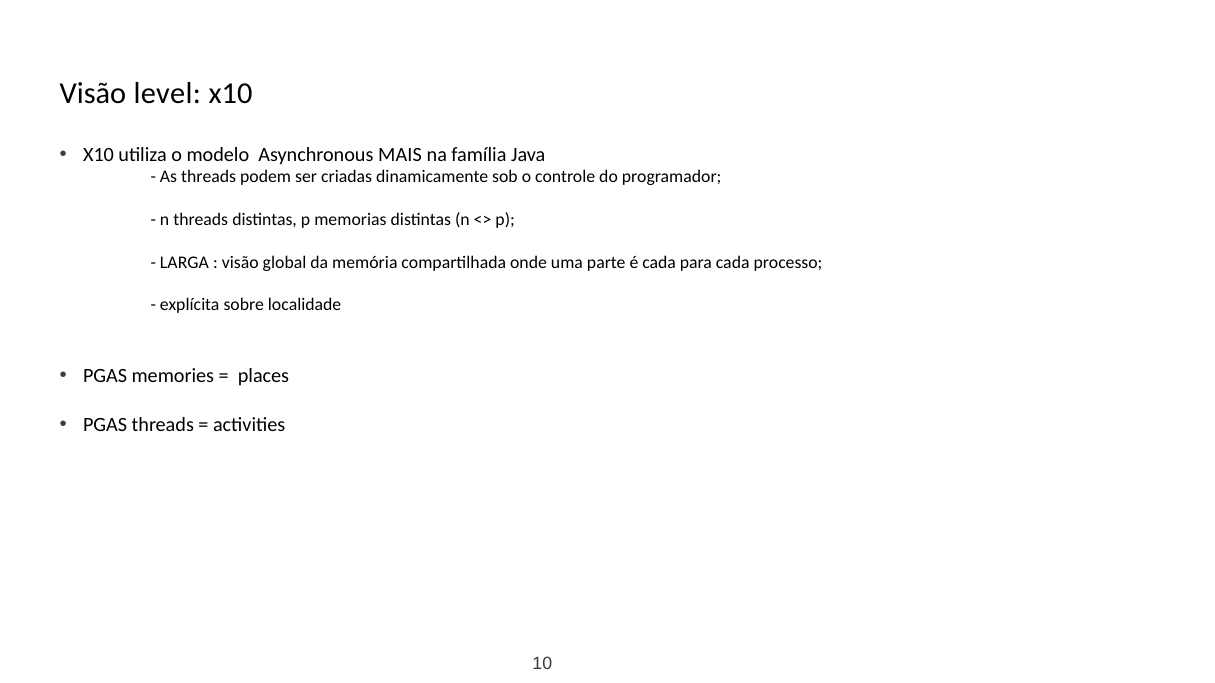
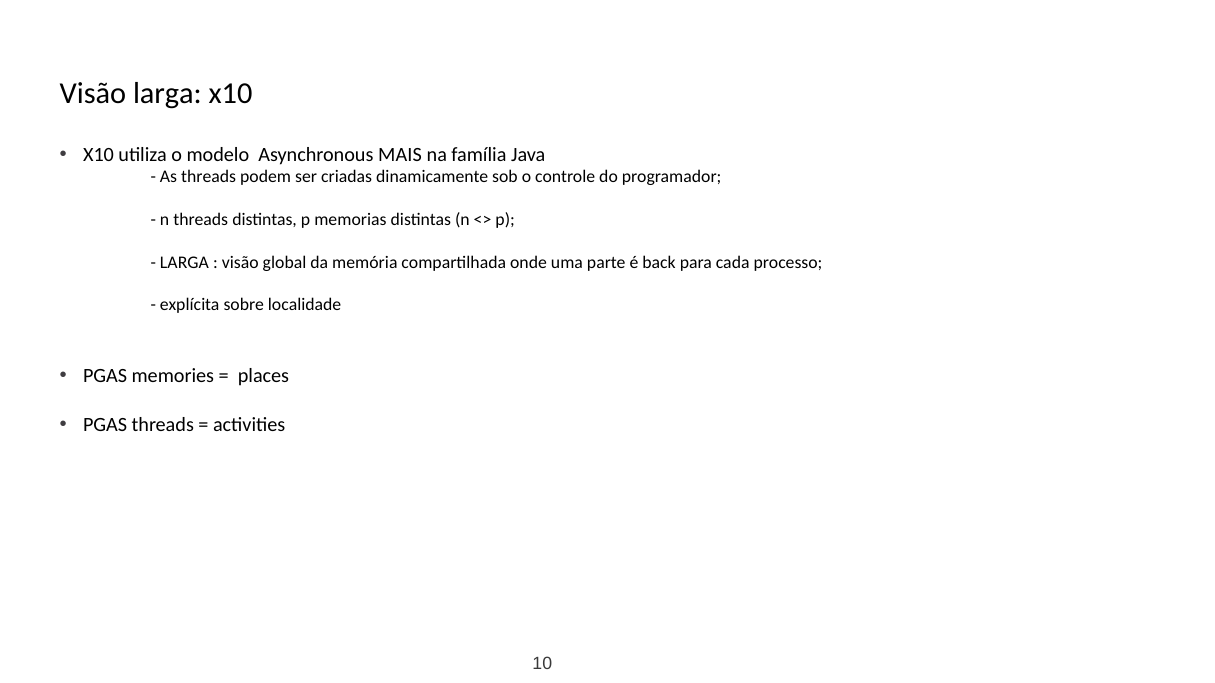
Visão level: level -> larga
é cada: cada -> back
